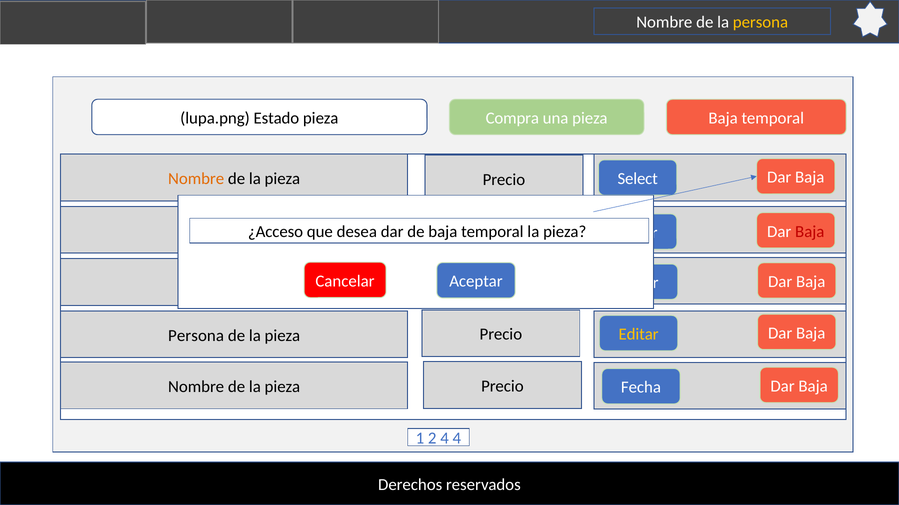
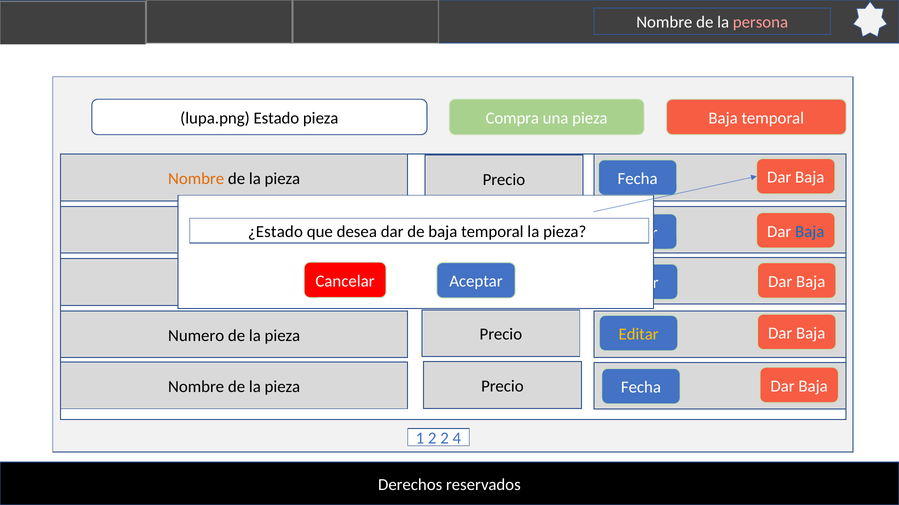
persona at (760, 22) colour: yellow -> pink
Select at (638, 179): Select -> Fecha
¿Acceso: ¿Acceso -> ¿Estado
Baja at (810, 232) colour: red -> blue
Persona at (196, 336): Persona -> Numero
2 4: 4 -> 2
